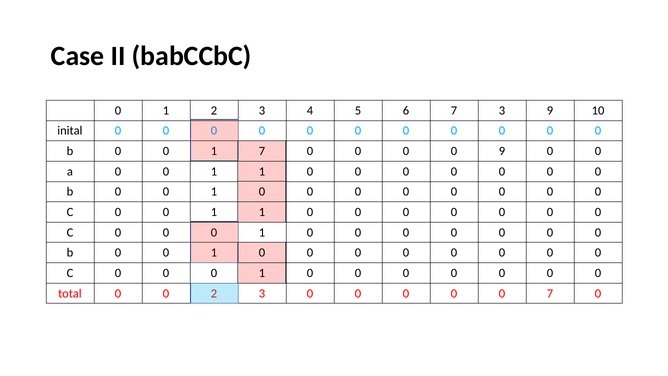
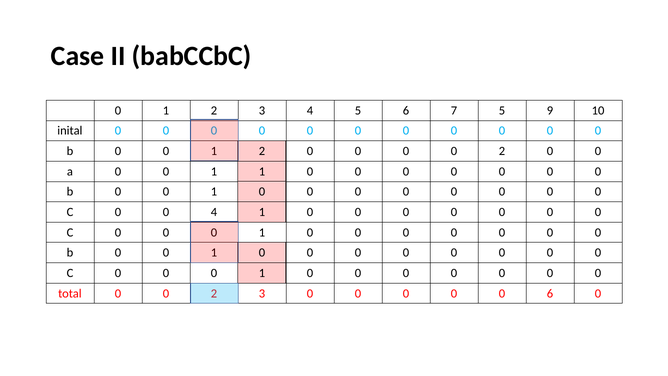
7 3: 3 -> 5
7 at (262, 151): 7 -> 2
0 0 0 9: 9 -> 2
C 0 0 1: 1 -> 4
0 7: 7 -> 6
